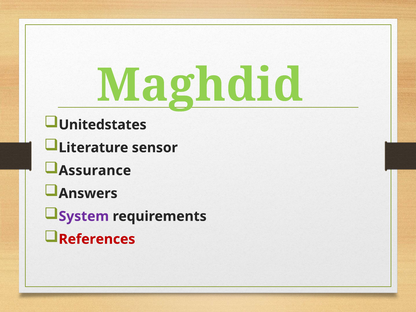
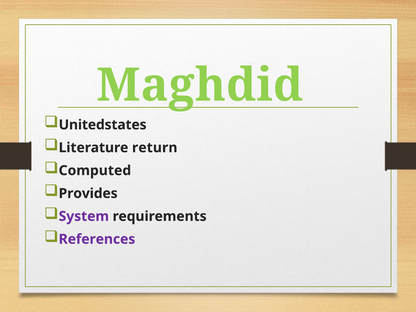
sensor: sensor -> return
Assurance: Assurance -> Computed
Answers: Answers -> Provides
References colour: red -> purple
